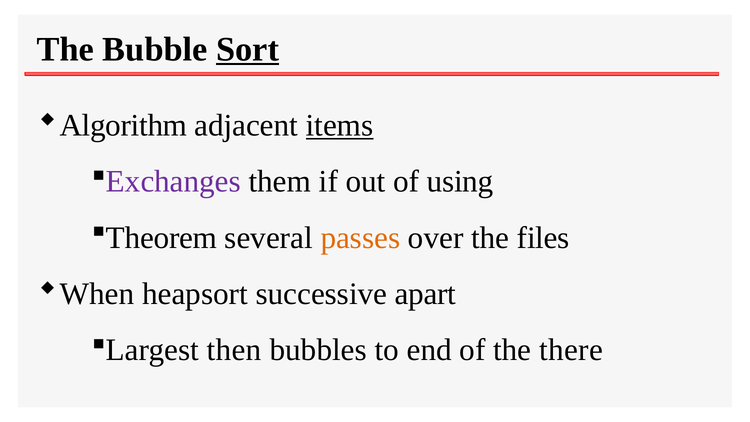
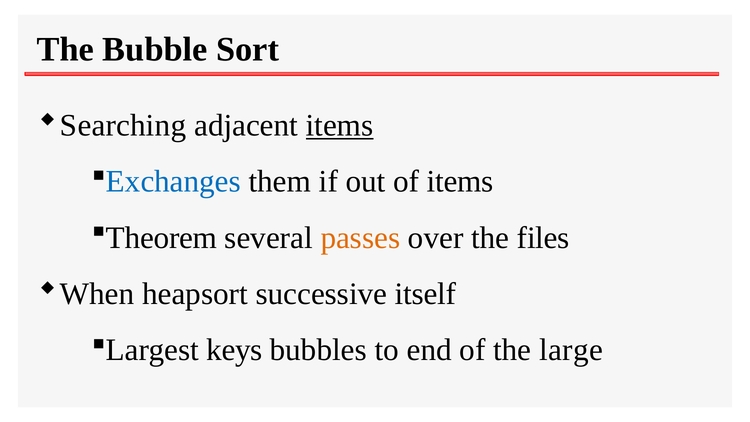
Sort underline: present -> none
Algorithm: Algorithm -> Searching
Exchanges colour: purple -> blue
of using: using -> items
apart: apart -> itself
then: then -> keys
there: there -> large
